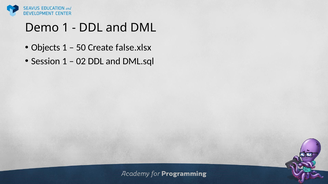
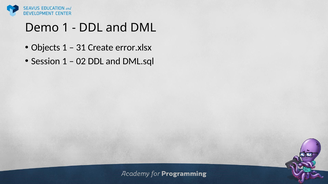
50: 50 -> 31
false.xlsx: false.xlsx -> error.xlsx
